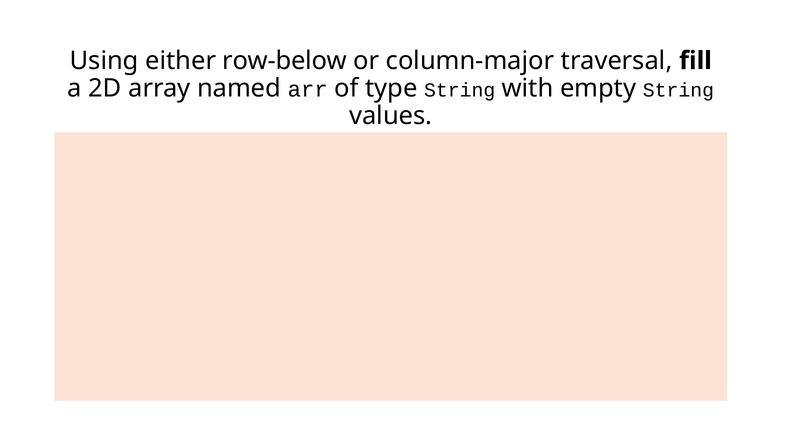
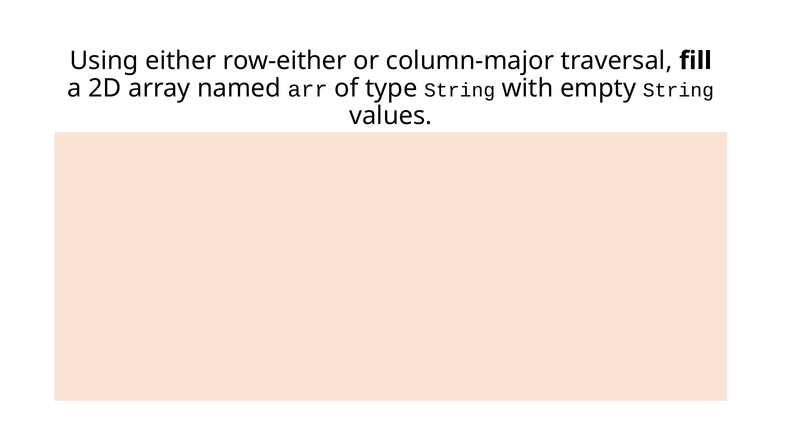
row-below: row-below -> row-either
